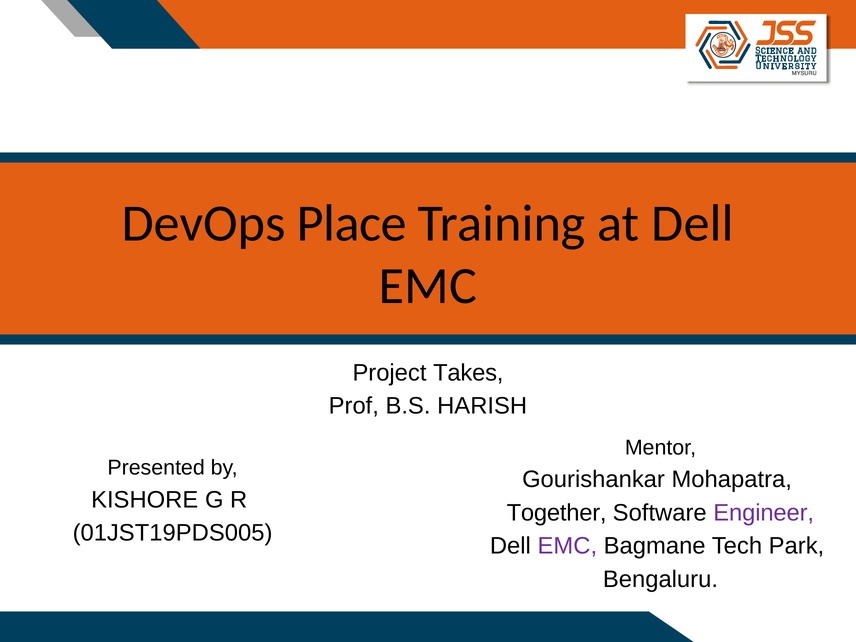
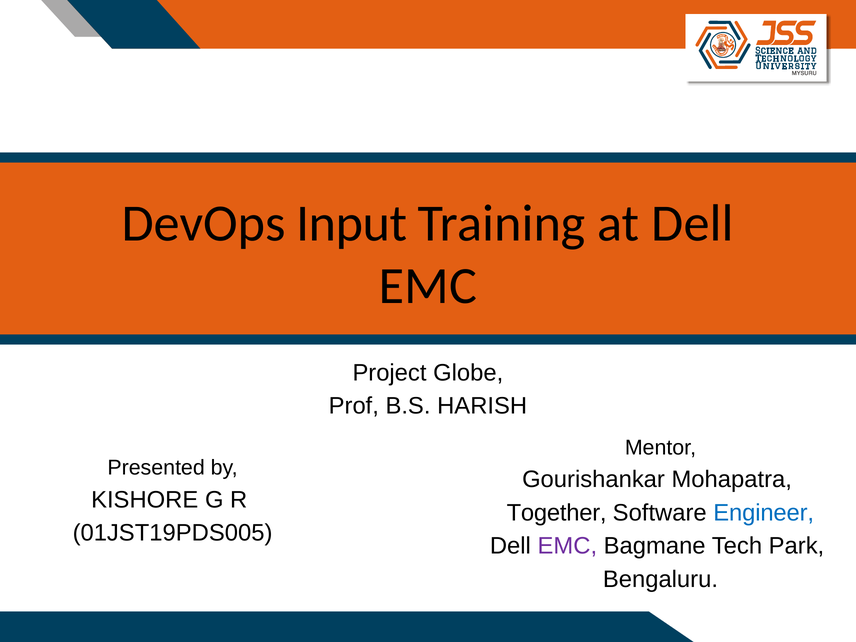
Place: Place -> Input
Takes: Takes -> Globe
Engineer colour: purple -> blue
